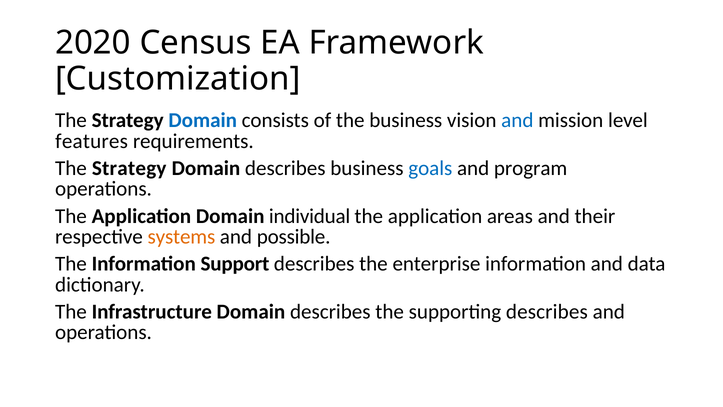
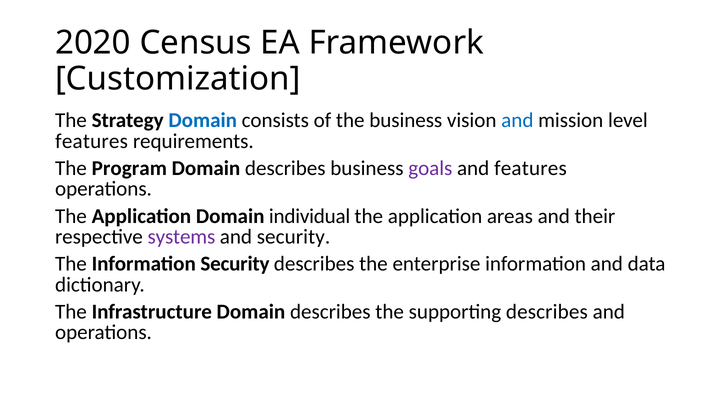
Strategy at (129, 168): Strategy -> Program
goals colour: blue -> purple
and program: program -> features
systems colour: orange -> purple
and possible: possible -> security
Information Support: Support -> Security
